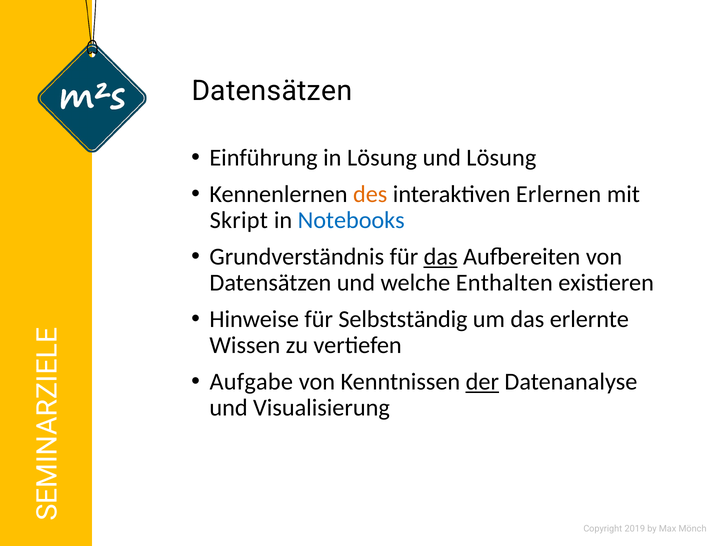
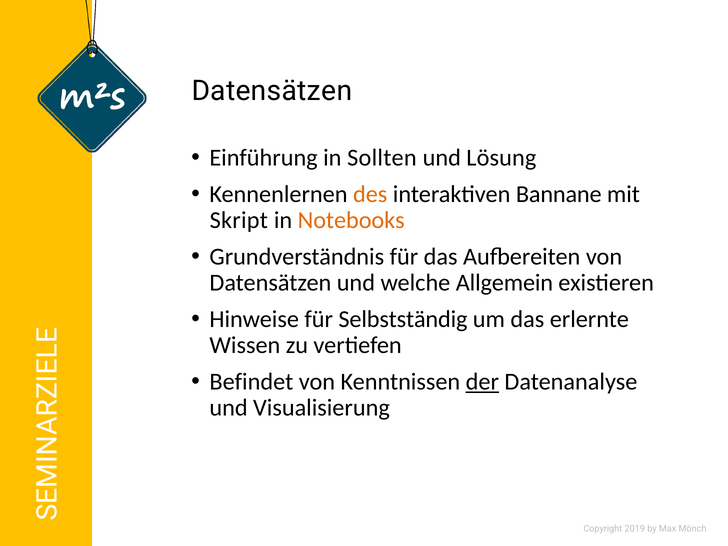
in Lösung: Lösung -> Sollten
Erlernen: Erlernen -> Bannane
Notebooks colour: blue -> orange
das at (441, 257) underline: present -> none
Enthalten: Enthalten -> Allgemein
Aufgabe: Aufgabe -> Befindet
